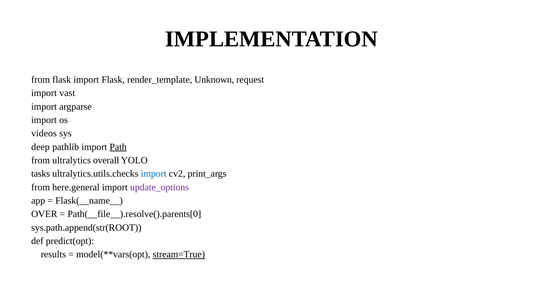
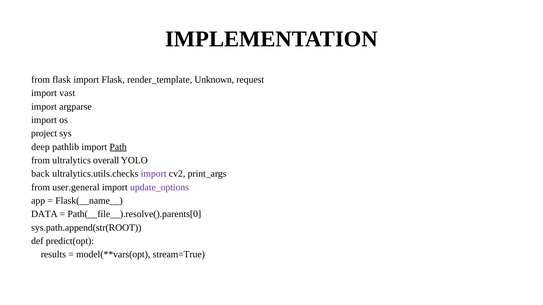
videos: videos -> project
tasks: tasks -> back
import at (154, 174) colour: blue -> purple
here.general: here.general -> user.general
OVER: OVER -> DATA
stream=True underline: present -> none
